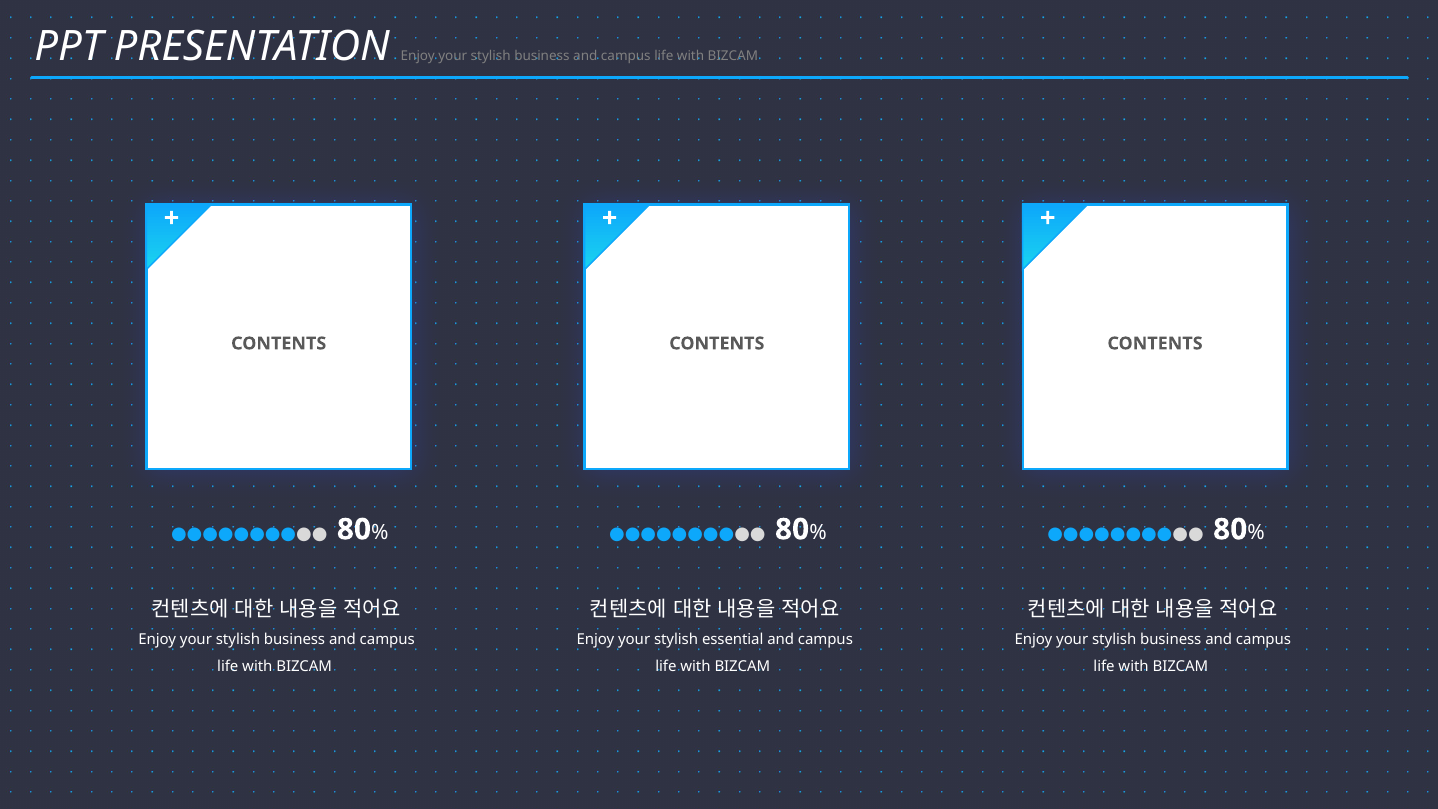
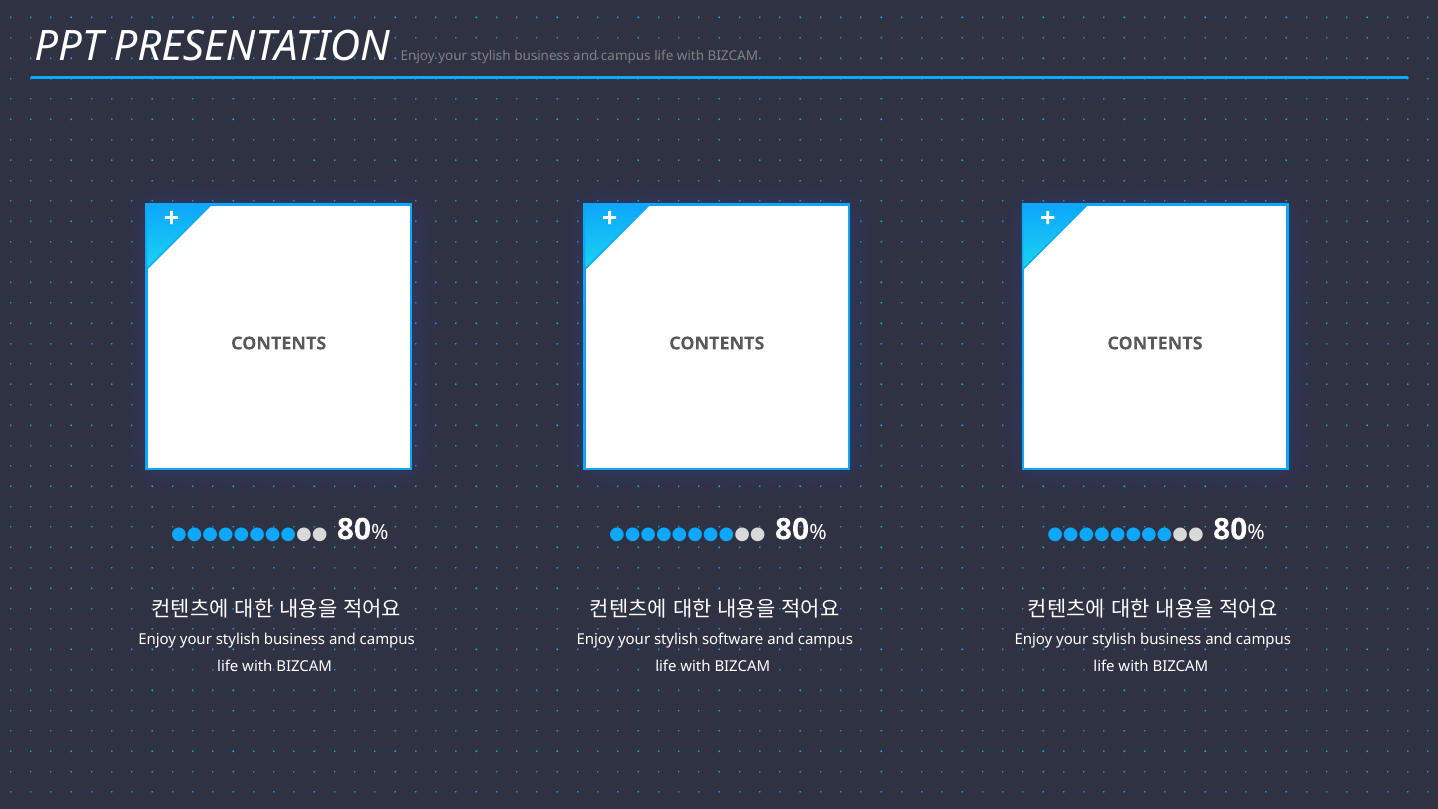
essential: essential -> software
